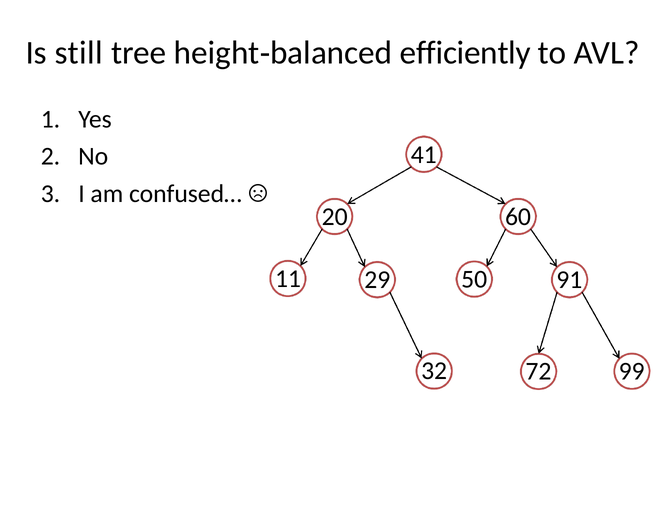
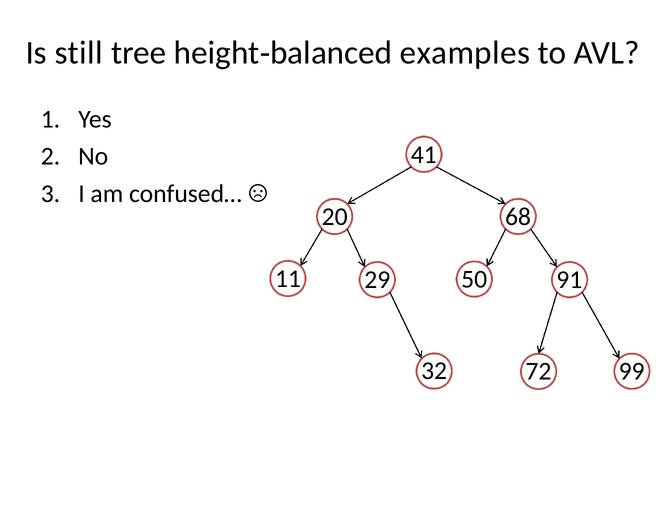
efficiently: efficiently -> examples
60: 60 -> 68
